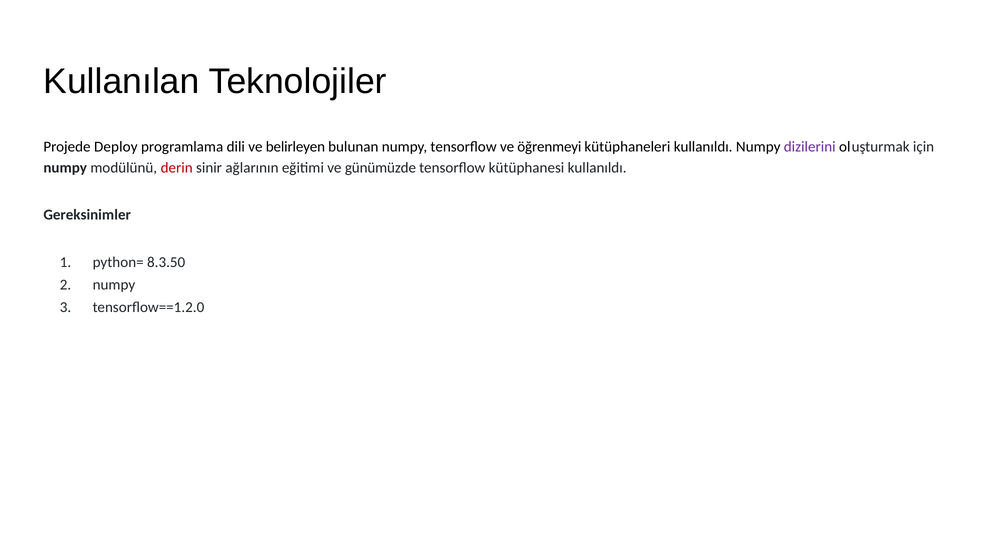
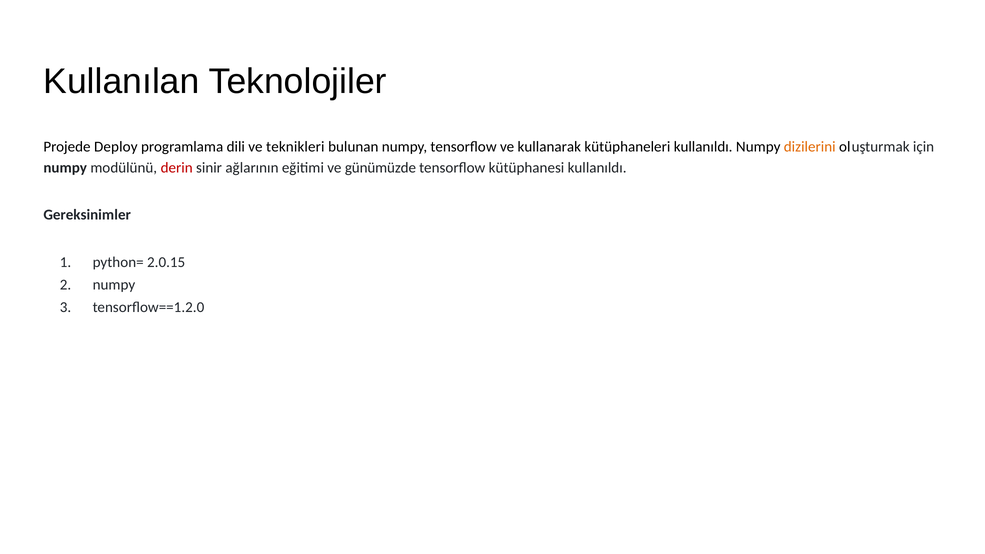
belirleyen: belirleyen -> teknikleri
öğrenmeyi: öğrenmeyi -> kullanarak
dizilerini colour: purple -> orange
8.3.50: 8.3.50 -> 2.0.15
